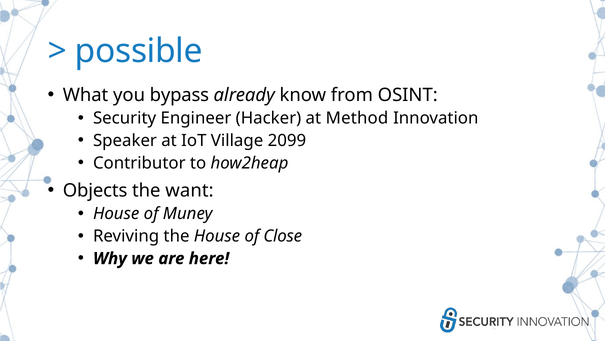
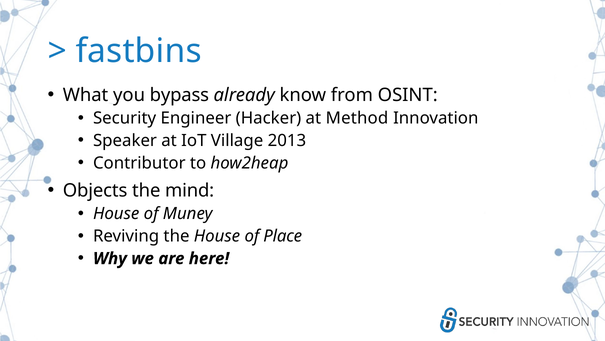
possible: possible -> fastbins
2099: 2099 -> 2013
want: want -> mind
Close: Close -> Place
